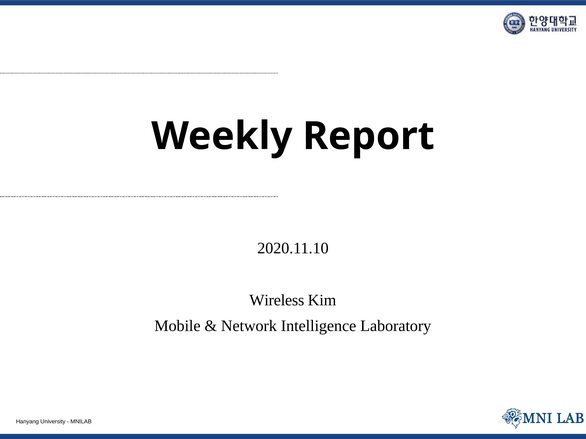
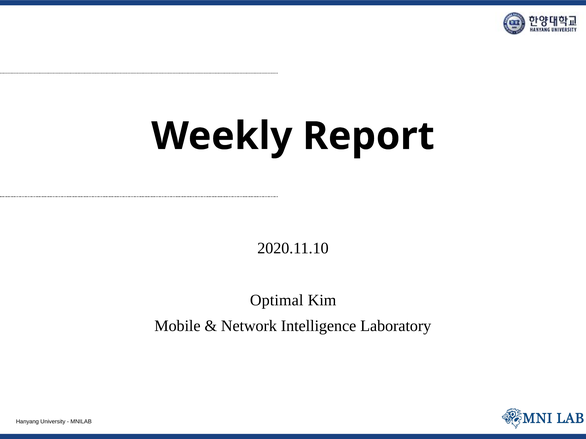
Wireless: Wireless -> Optimal
